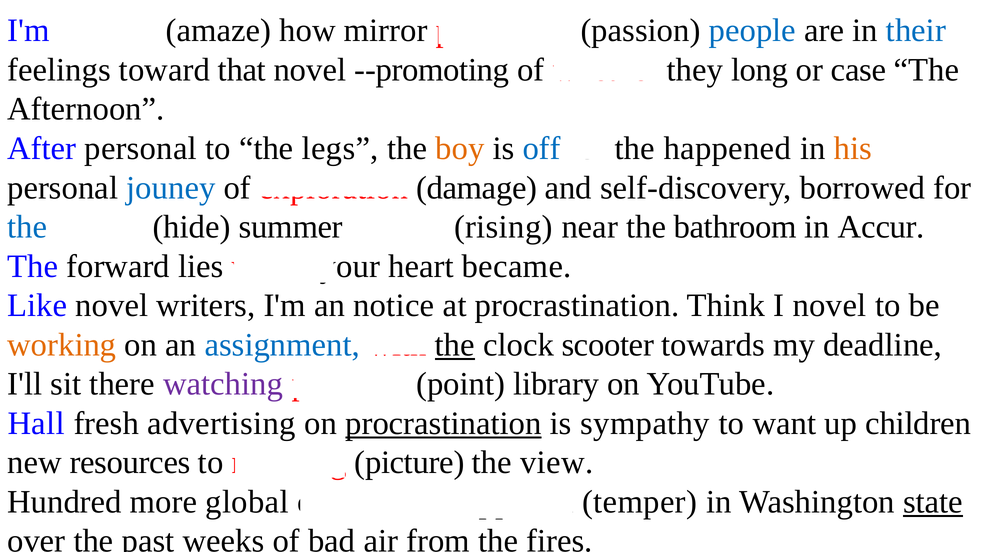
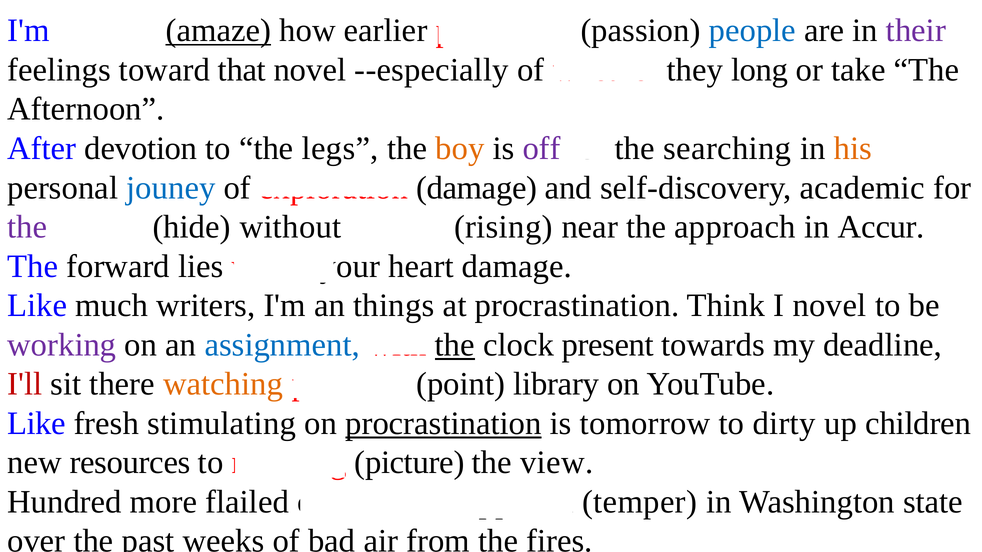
amaze underline: none -> present
mirror: mirror -> earlier
their colour: blue -> purple
--promoting: --promoting -> --especially
case: case -> take
After personal: personal -> devotion
off colour: blue -> purple
the happened: happened -> searching
borrowed: borrowed -> academic
the at (27, 227) colour: blue -> purple
summer: summer -> without
bathroom: bathroom -> approach
heart became: became -> damage
Like novel: novel -> much
notice: notice -> things
working colour: orange -> purple
scooter: scooter -> present
I'll colour: black -> red
watching colour: purple -> orange
Hall at (36, 424): Hall -> Like
advertising: advertising -> stimulating
sympathy: sympathy -> tomorrow
want: want -> dirty
global: global -> flailed
state underline: present -> none
